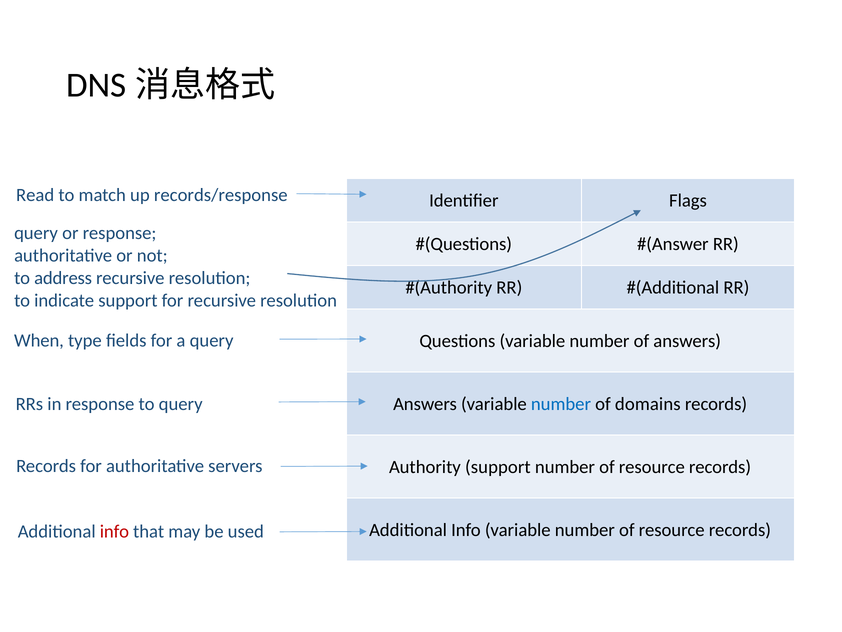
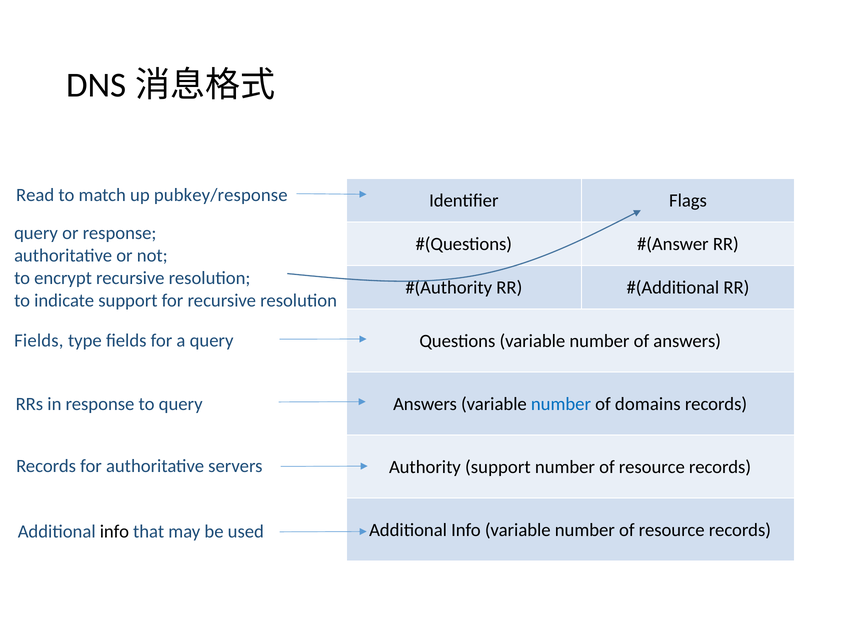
records/response: records/response -> pubkey/response
address: address -> encrypt
When at (39, 340): When -> Fields
info at (114, 531) colour: red -> black
